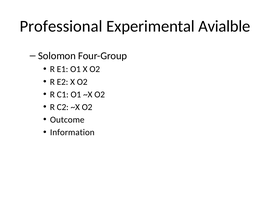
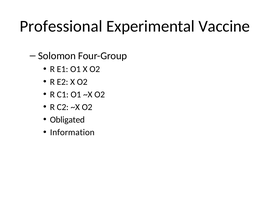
Avialble: Avialble -> Vaccine
Outcome: Outcome -> Obligated
